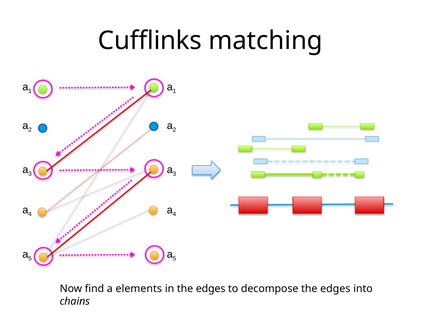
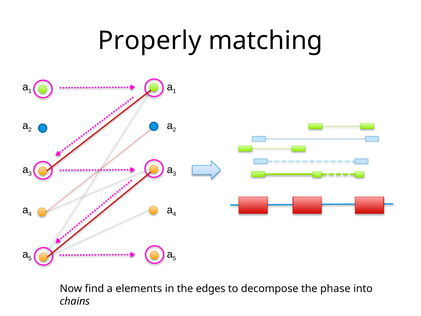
Cufflinks: Cufflinks -> Properly
decompose the edges: edges -> phase
